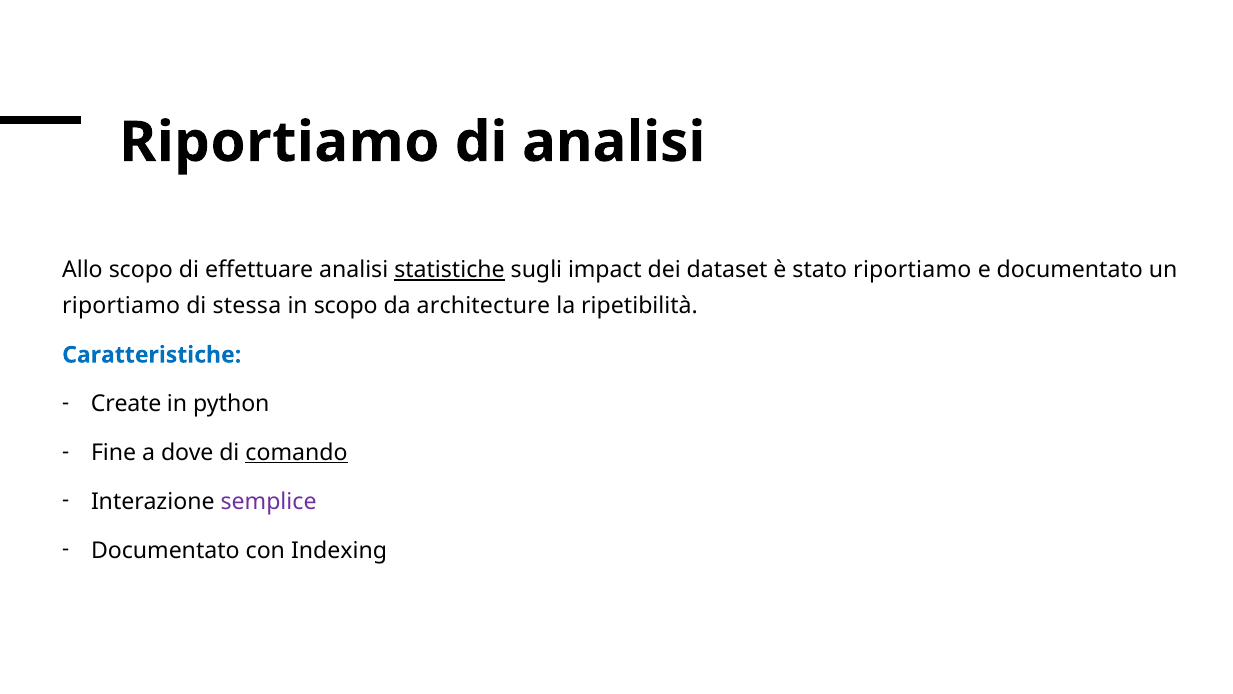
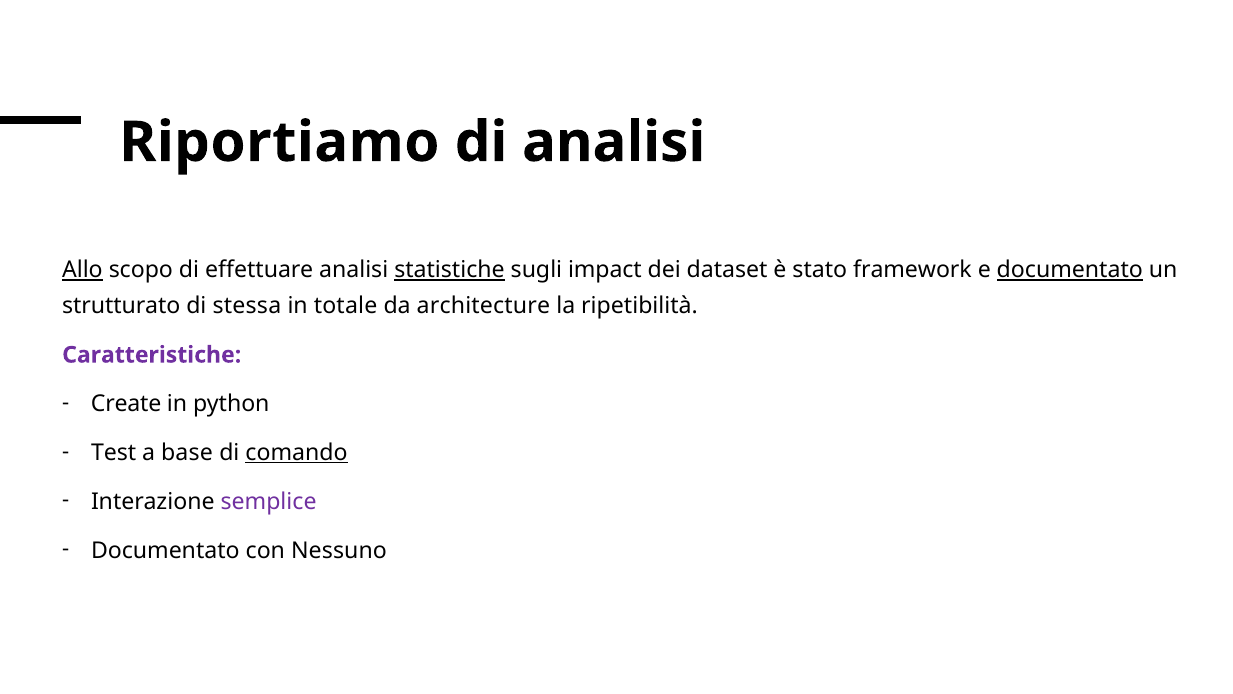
Allo underline: none -> present
stato riportiamo: riportiamo -> framework
documentato at (1070, 270) underline: none -> present
riportiamo at (121, 306): riportiamo -> strutturato
in scopo: scopo -> totale
Caratteristiche colour: blue -> purple
Fine: Fine -> Test
dove: dove -> base
Indexing: Indexing -> Nessuno
